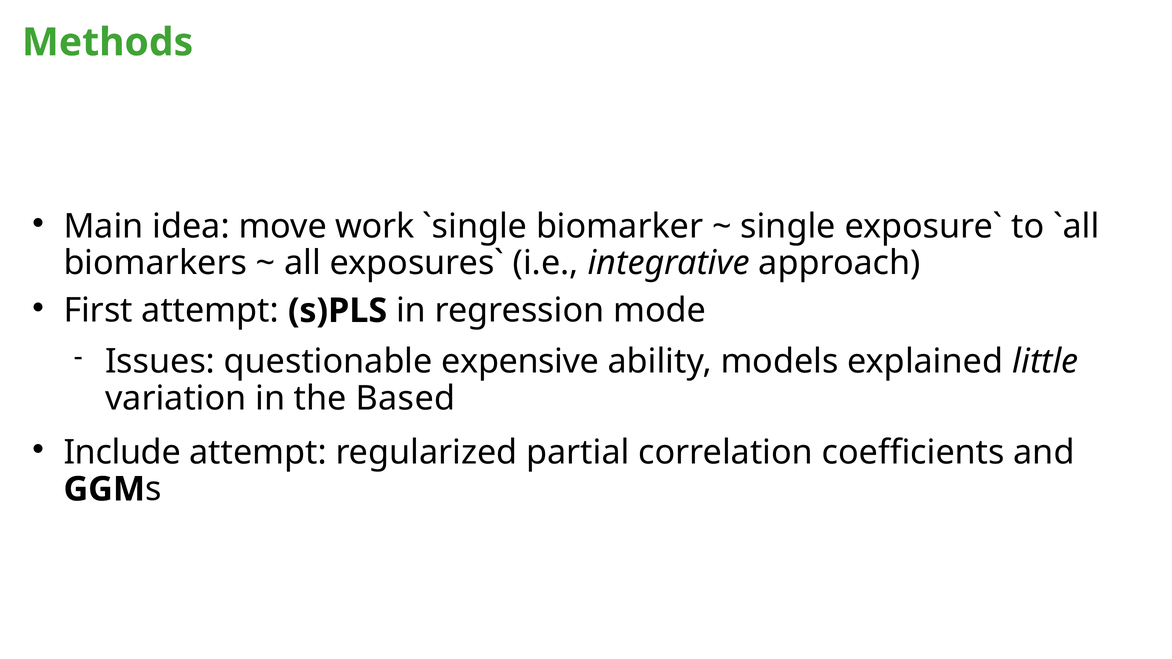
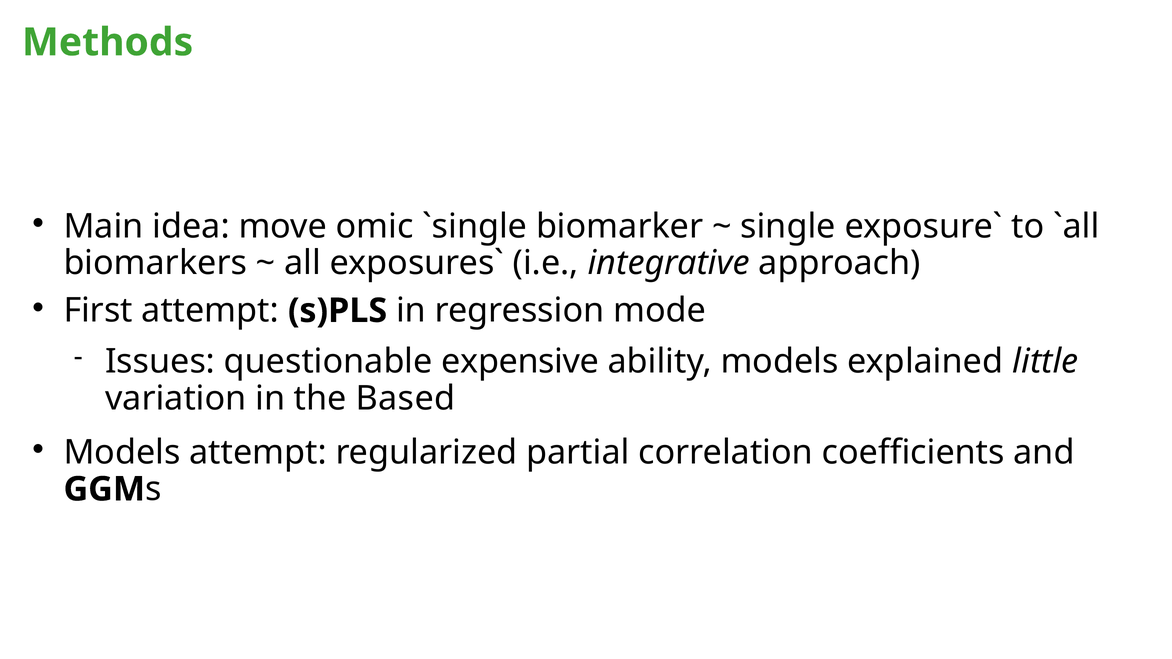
work: work -> omic
Include at (122, 453): Include -> Models
